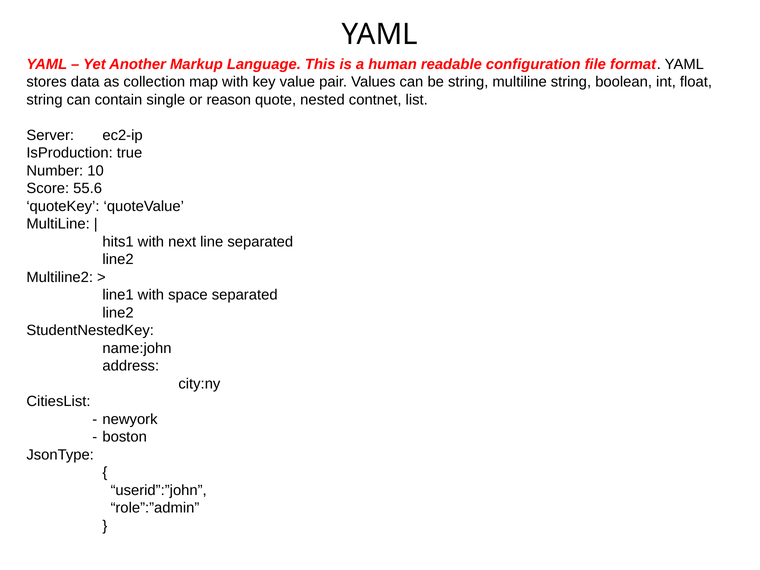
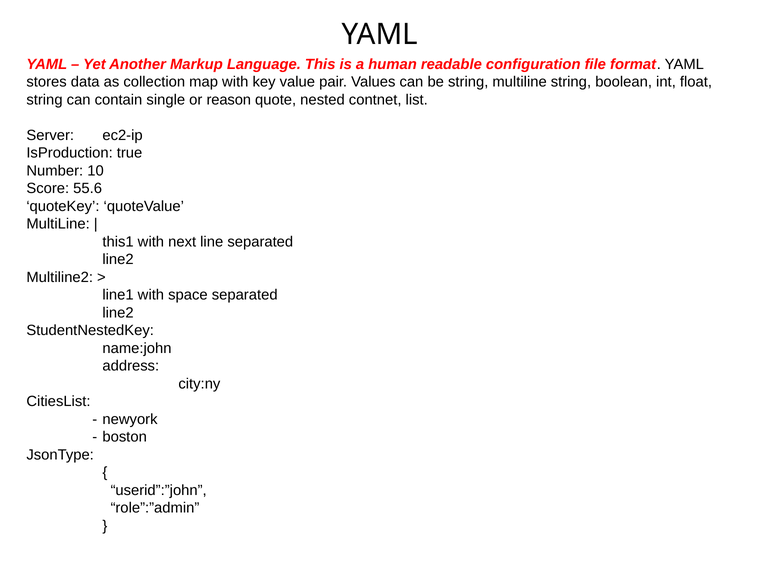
hits1: hits1 -> this1
